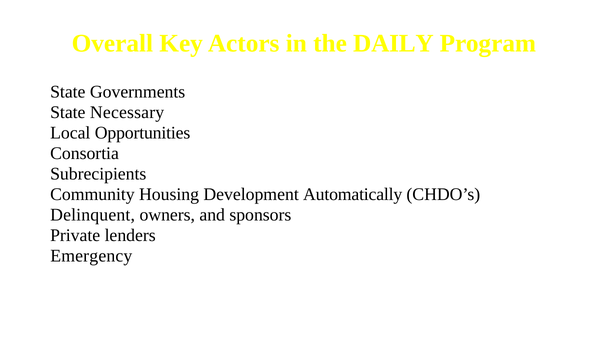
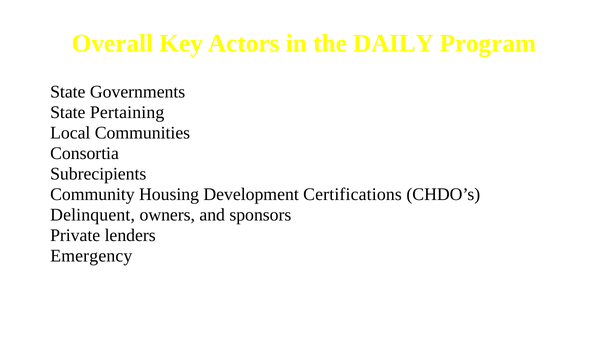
Necessary: Necessary -> Pertaining
Opportunities: Opportunities -> Communities
Automatically: Automatically -> Certifications
